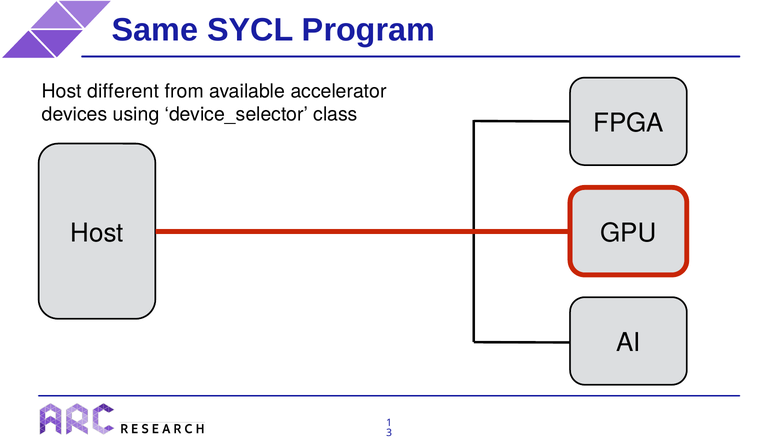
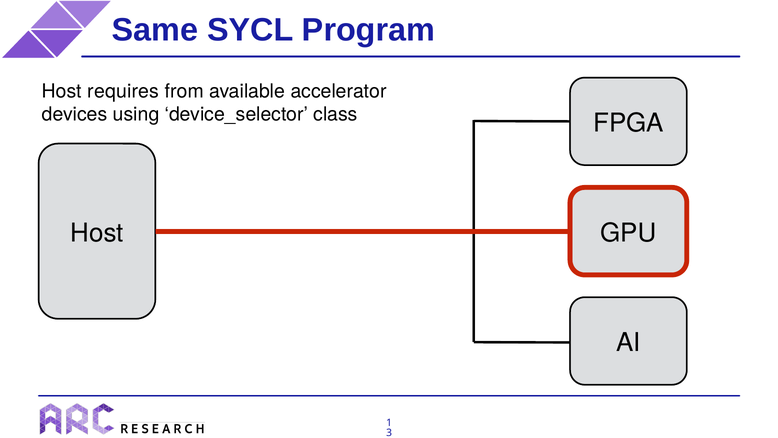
different: different -> requires
